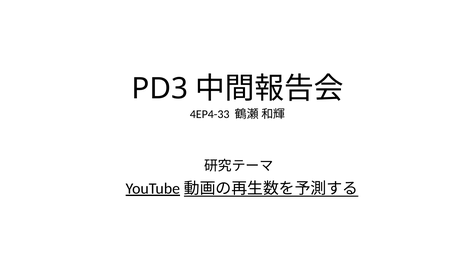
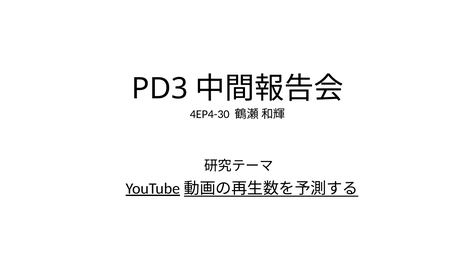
4EP4-33: 4EP4-33 -> 4EP4-30
